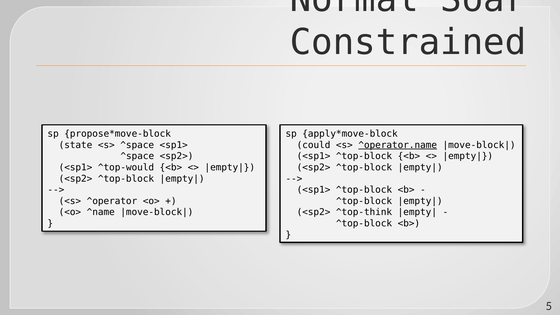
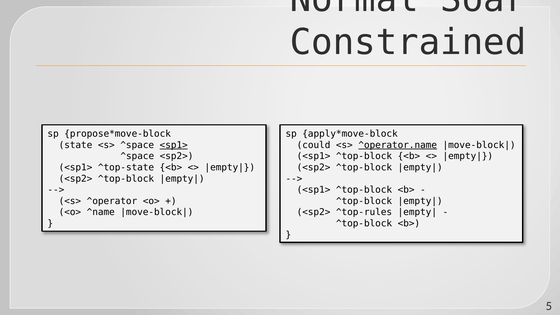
<sp1> at (174, 145) underline: none -> present
^top-would: ^top-would -> ^top-state
^top-think: ^top-think -> ^top-rules
